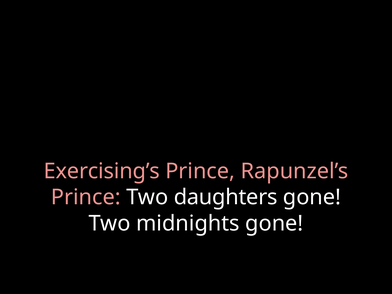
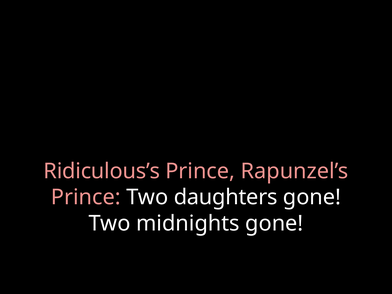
Exercising’s: Exercising’s -> Ridiculous’s
